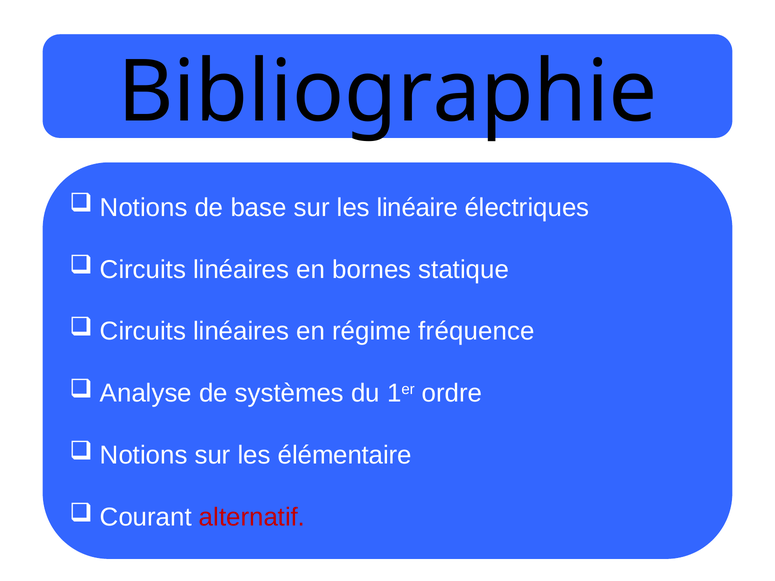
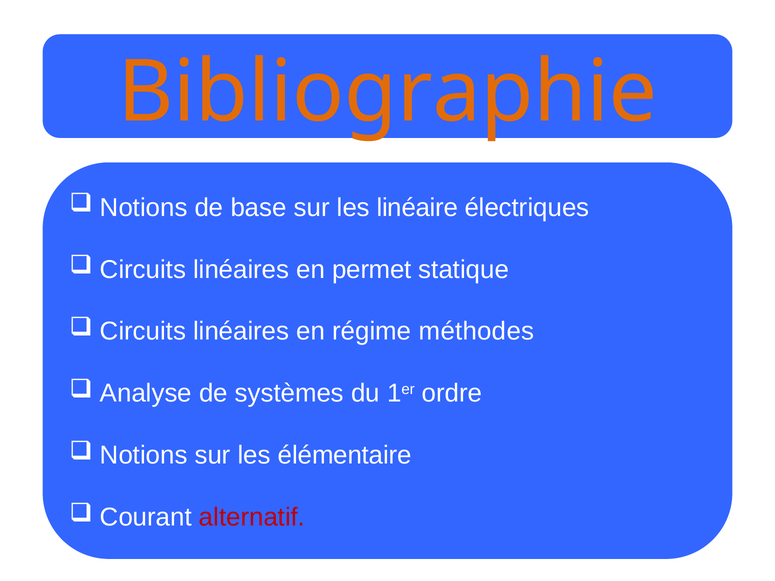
Bibliographie colour: black -> orange
bornes: bornes -> permet
fréquence: fréquence -> méthodes
